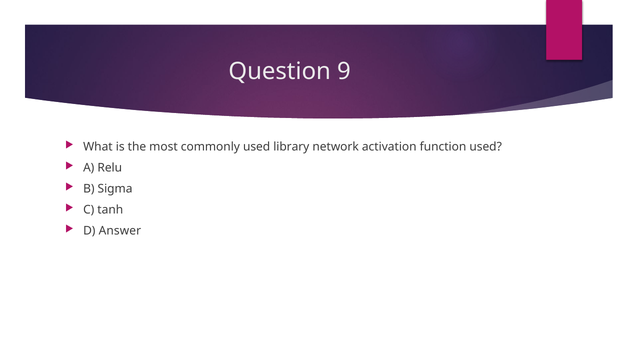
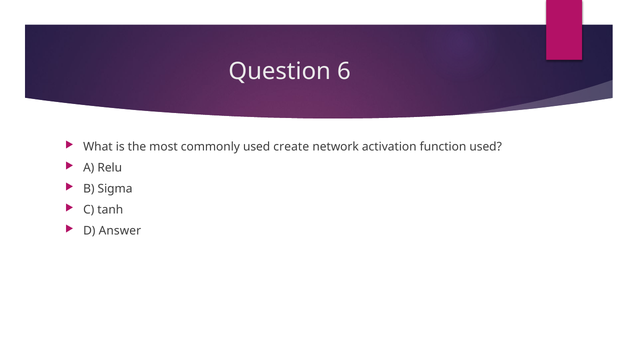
9: 9 -> 6
library: library -> create
